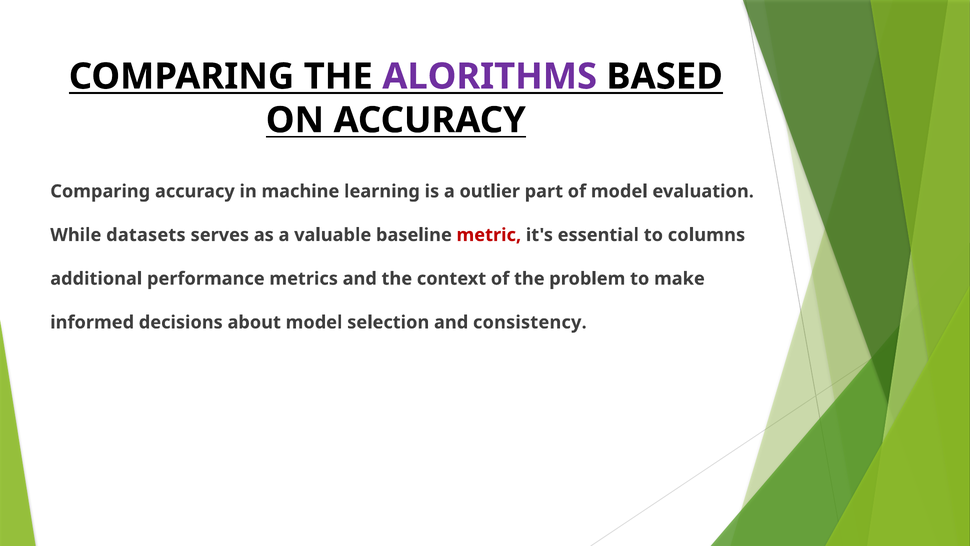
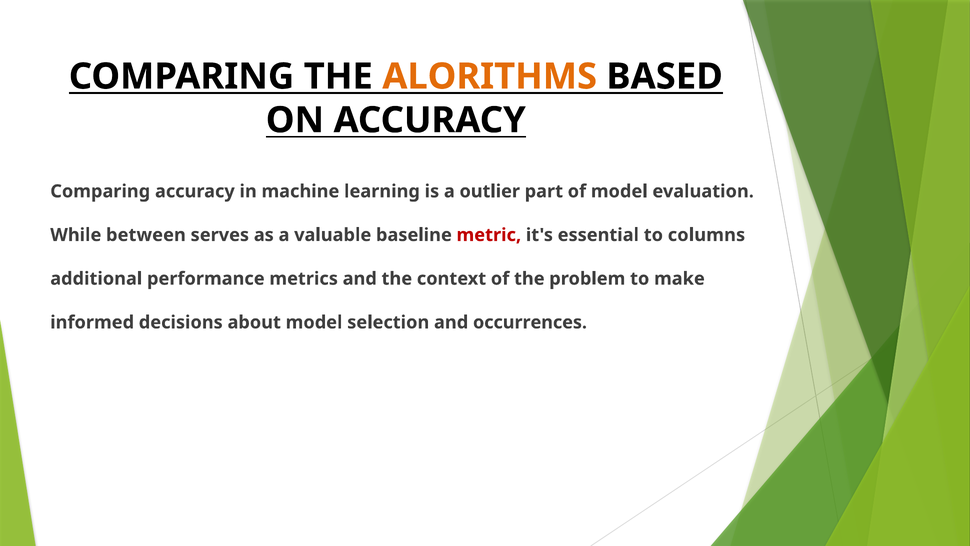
ALORITHMS colour: purple -> orange
datasets: datasets -> between
consistency: consistency -> occurrences
